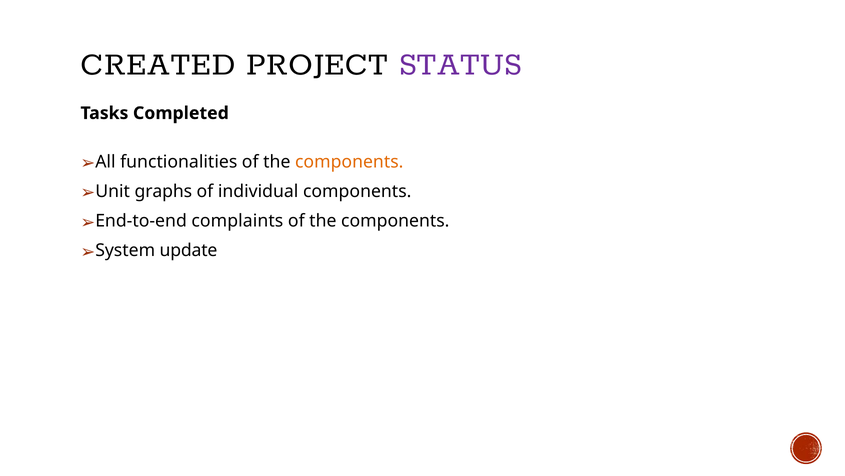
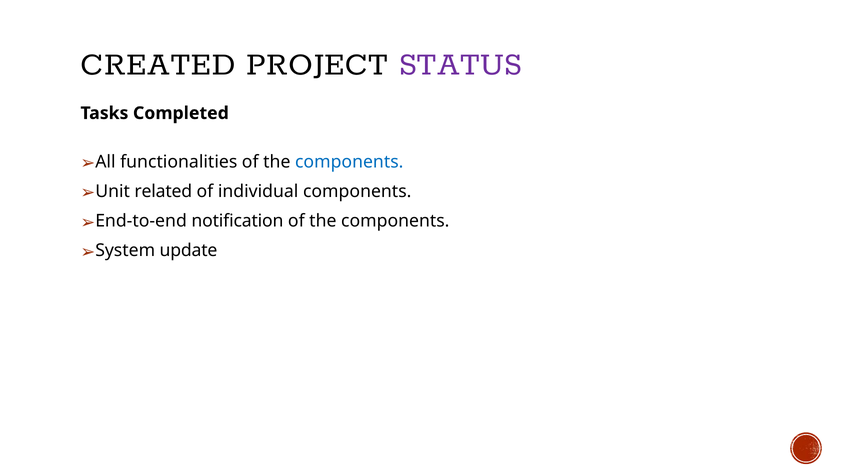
components at (349, 162) colour: orange -> blue
graphs: graphs -> related
complaints: complaints -> notification
